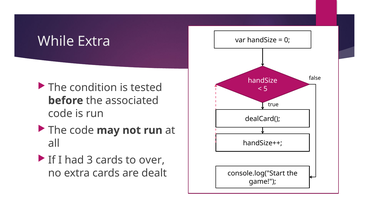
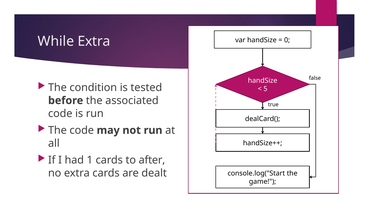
3: 3 -> 1
over: over -> after
